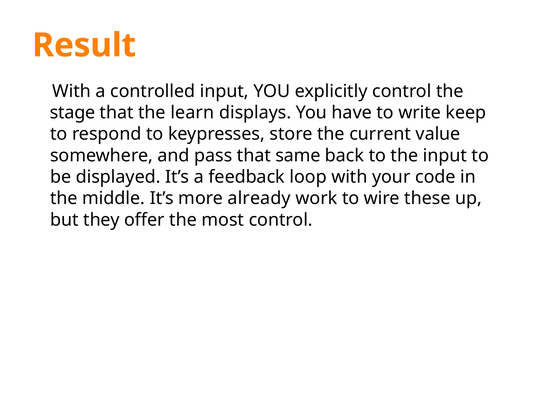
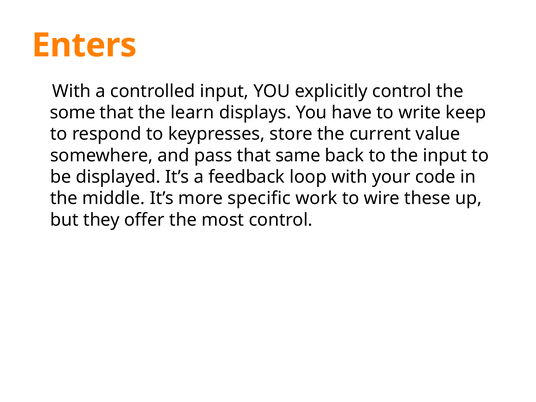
Result: Result -> Enters
stage: stage -> some
already: already -> specific
